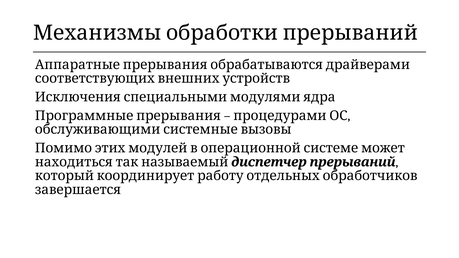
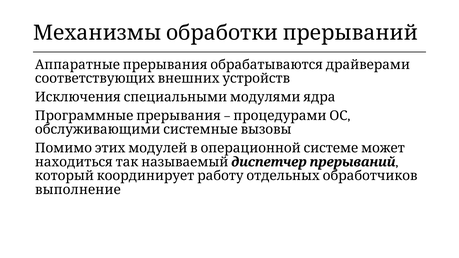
завершается: завершается -> выполнение
